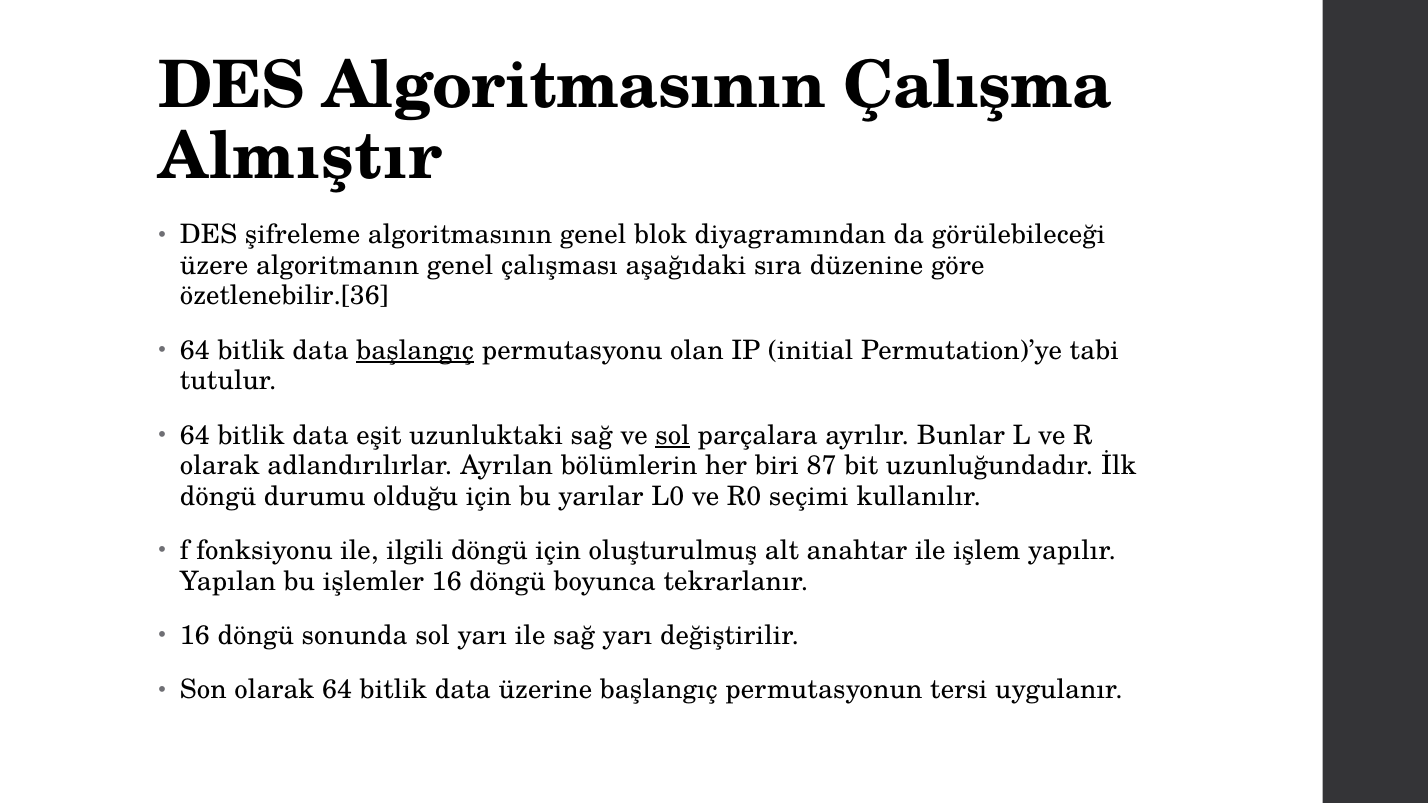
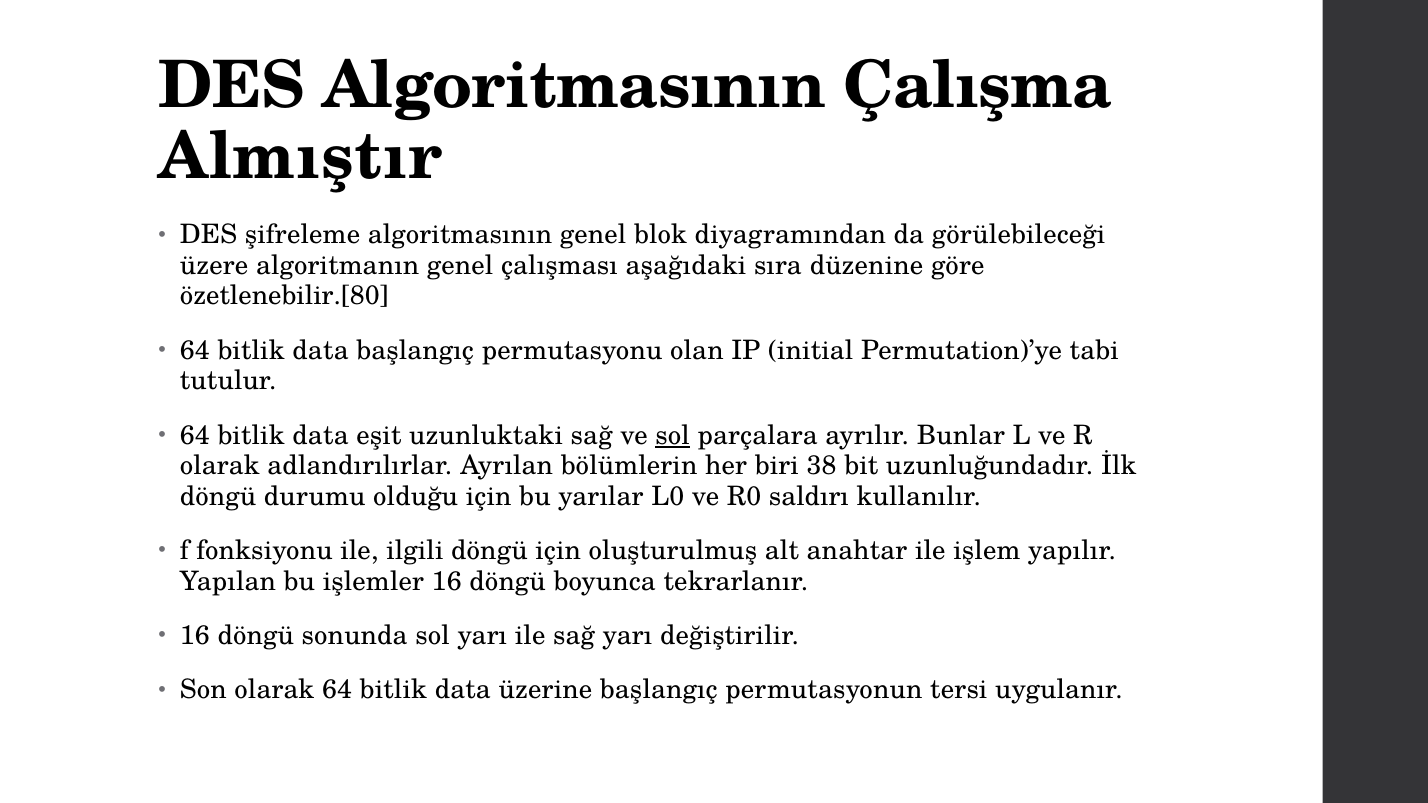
özetlenebilir.[36: özetlenebilir.[36 -> özetlenebilir.[80
başlangıç at (415, 351) underline: present -> none
87: 87 -> 38
seçimi: seçimi -> saldırı
